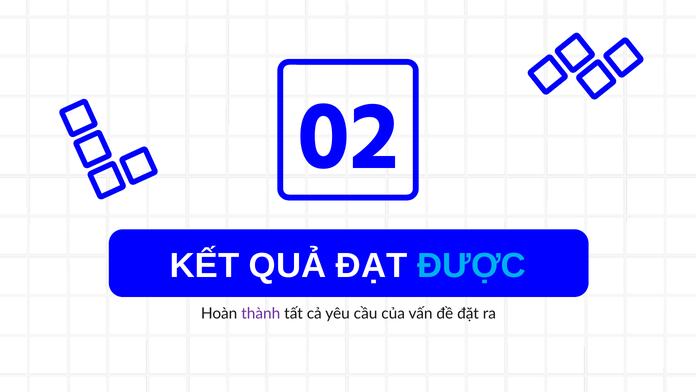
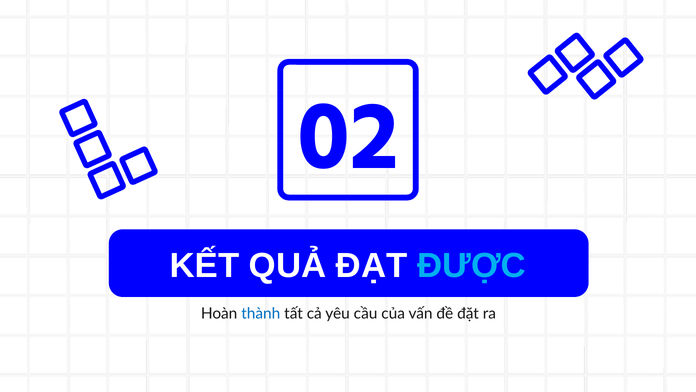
thành colour: purple -> blue
